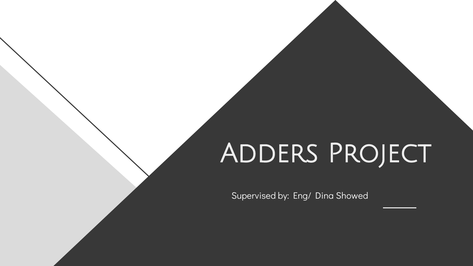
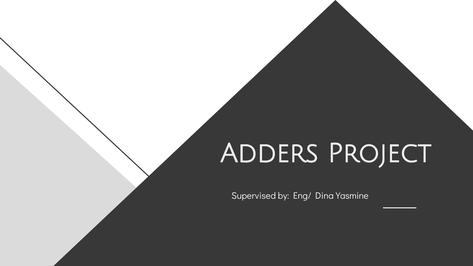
Showed: Showed -> Yasmine
